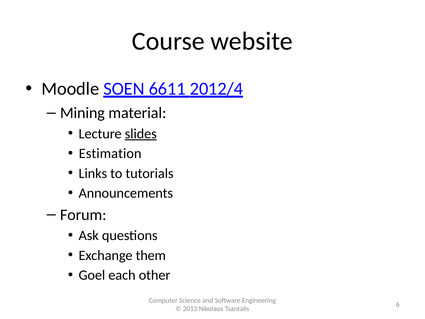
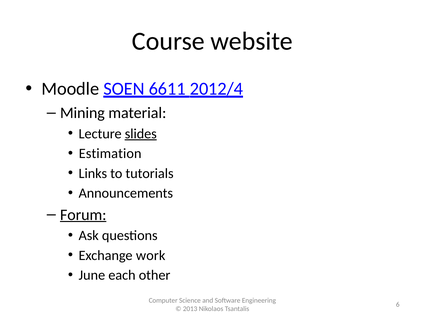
Forum underline: none -> present
them: them -> work
Goel: Goel -> June
